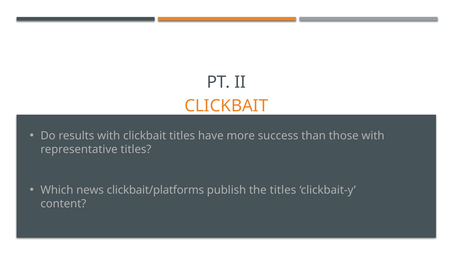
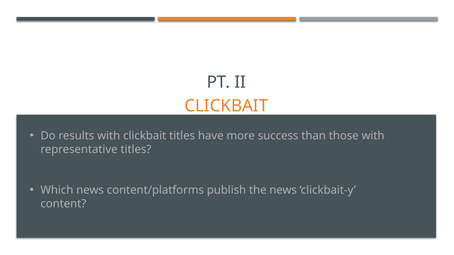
clickbait/platforms: clickbait/platforms -> content/platforms
the titles: titles -> news
